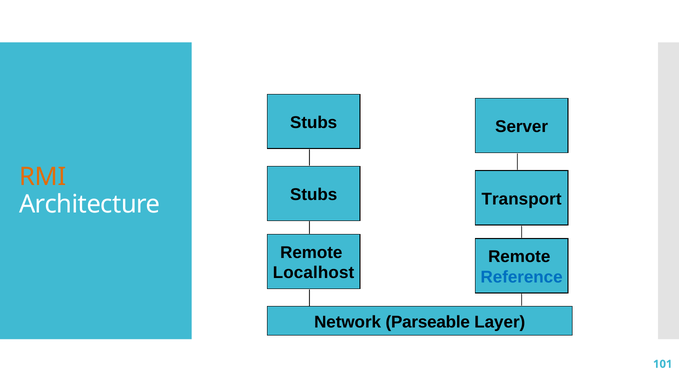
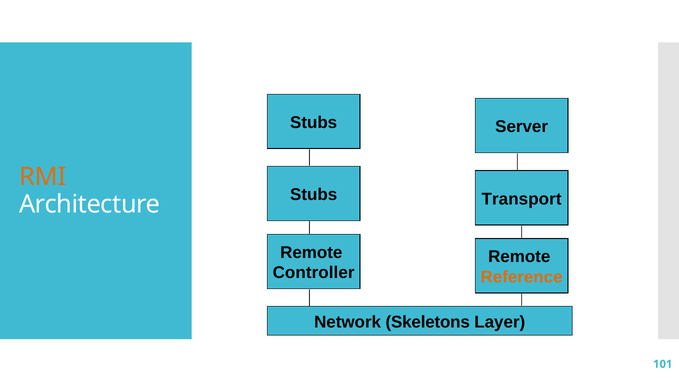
Localhost: Localhost -> Controller
Reference colour: blue -> orange
Parseable: Parseable -> Skeletons
